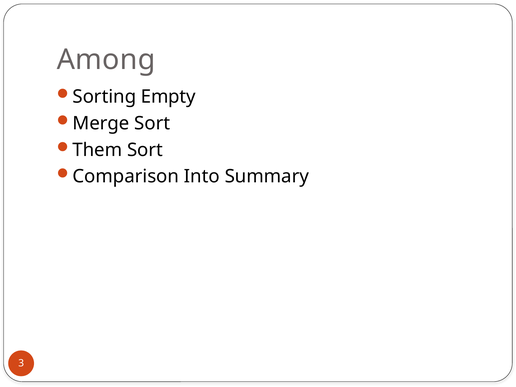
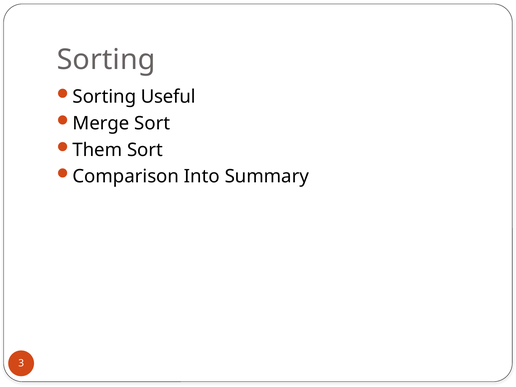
Among at (106, 60): Among -> Sorting
Empty: Empty -> Useful
